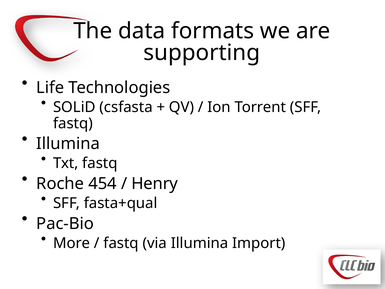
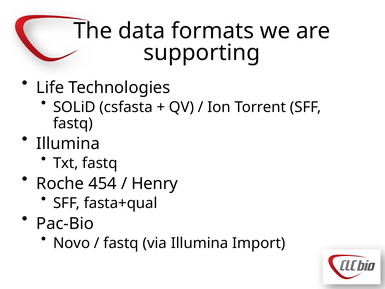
More: More -> Novo
